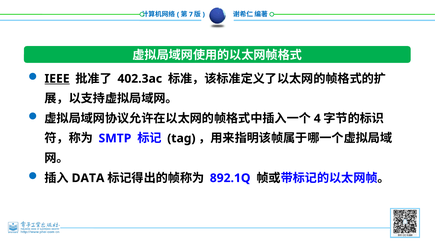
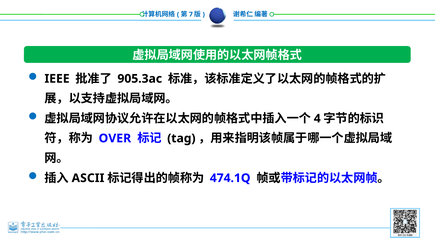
IEEE underline: present -> none
402.3ac: 402.3ac -> 905.3ac
SMTP: SMTP -> OVER
DATA: DATA -> ASCII
892.1Q: 892.1Q -> 474.1Q
